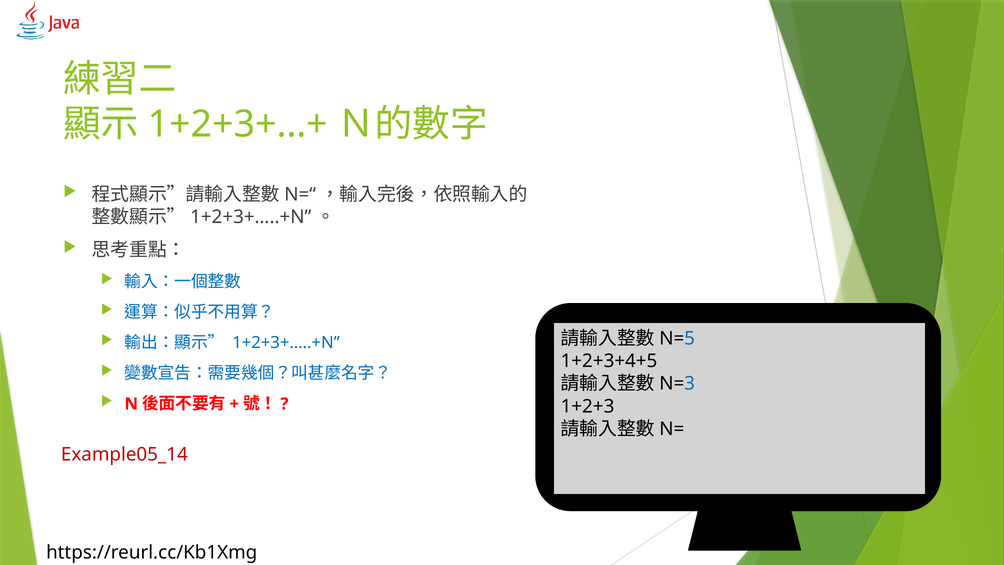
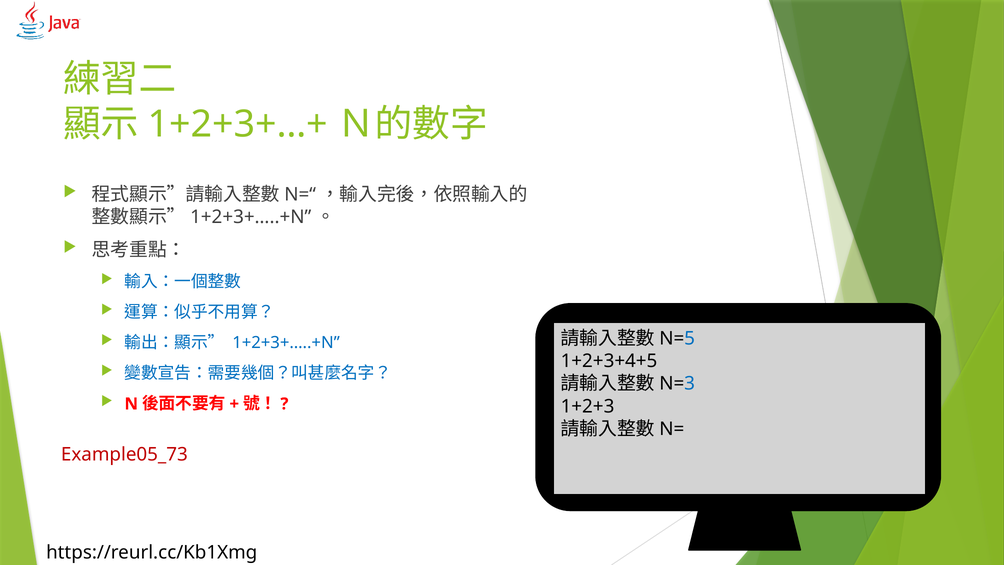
Example05_14: Example05_14 -> Example05_73
